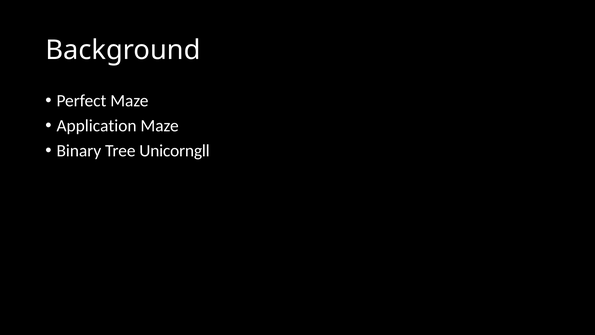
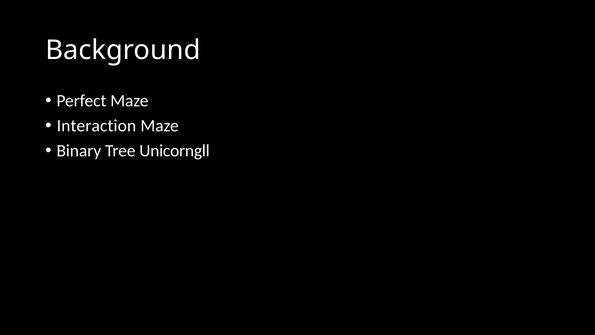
Application: Application -> Interaction
